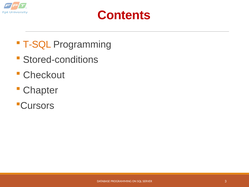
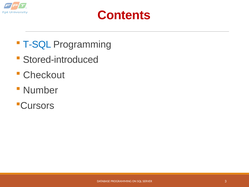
T-SQL colour: orange -> blue
Stored-conditions: Stored-conditions -> Stored-introduced
Chapter: Chapter -> Number
